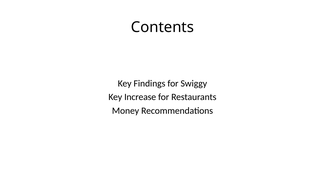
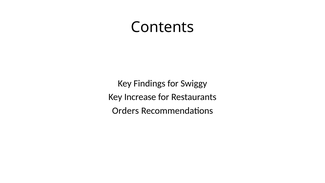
Money: Money -> Orders
